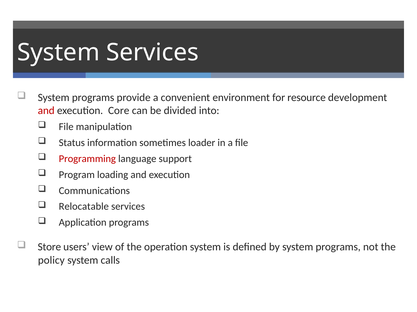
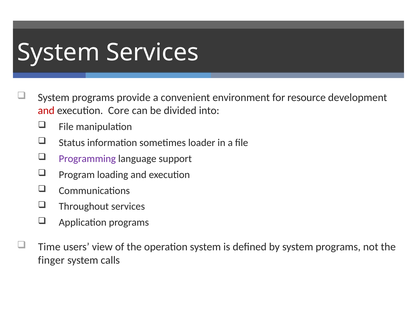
Programming colour: red -> purple
Relocatable: Relocatable -> Throughout
Store: Store -> Time
policy: policy -> finger
